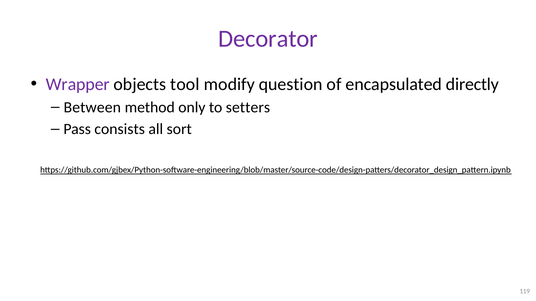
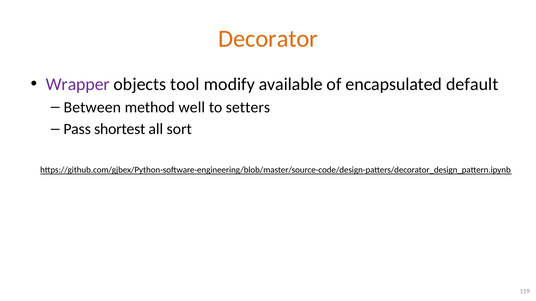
Decorator colour: purple -> orange
question: question -> available
directly: directly -> default
only: only -> well
consists: consists -> shortest
